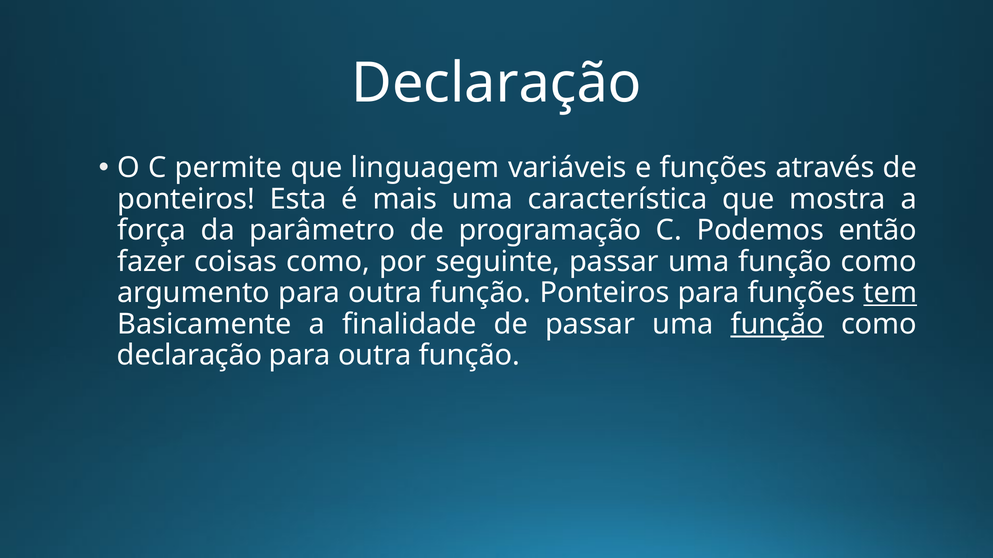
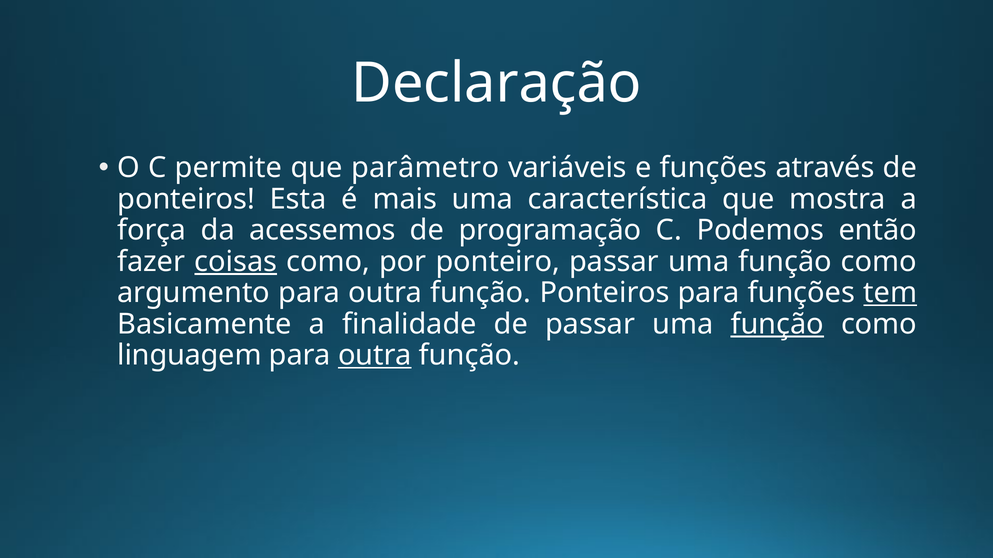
linguagem: linguagem -> parâmetro
parâmetro: parâmetro -> acessemos
coisas underline: none -> present
seguinte: seguinte -> ponteiro
declaração at (190, 356): declaração -> linguagem
outra at (375, 356) underline: none -> present
